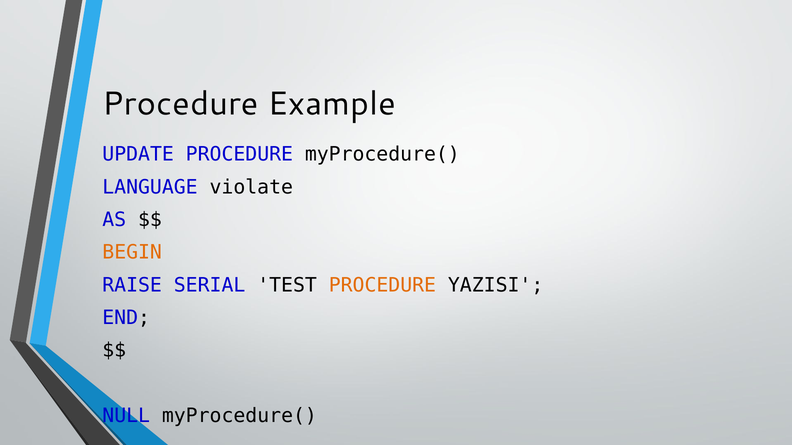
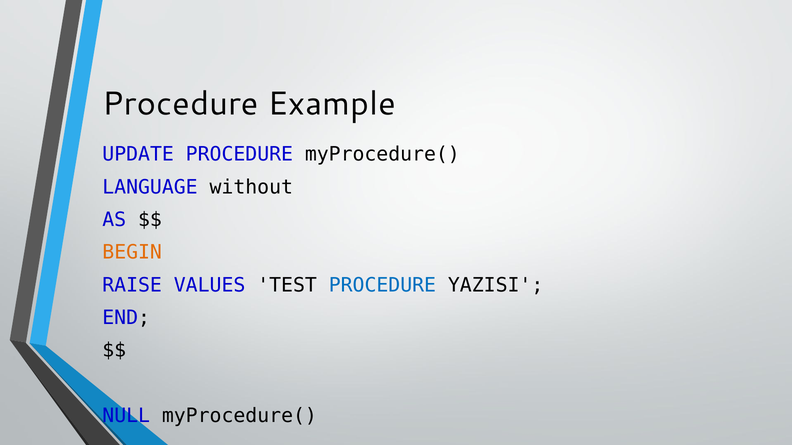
violate: violate -> without
SERIAL: SERIAL -> VALUES
PROCEDURE at (382, 285) colour: orange -> blue
